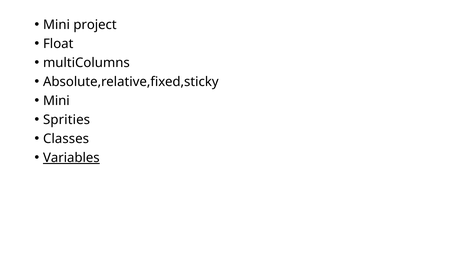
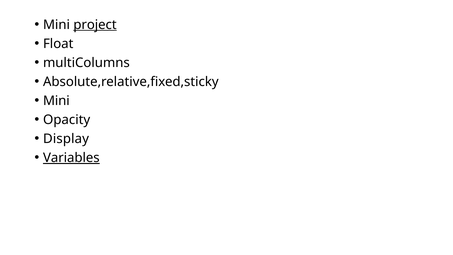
project underline: none -> present
Sprities: Sprities -> Opacity
Classes: Classes -> Display
